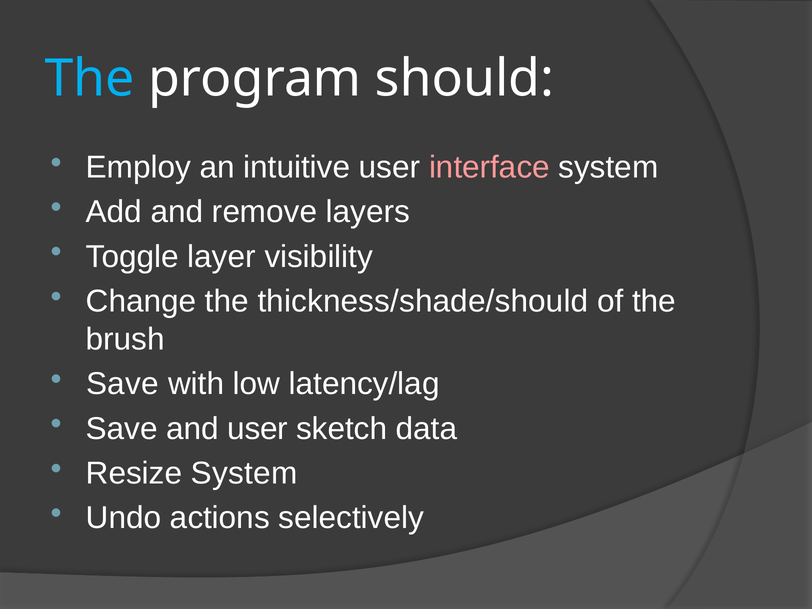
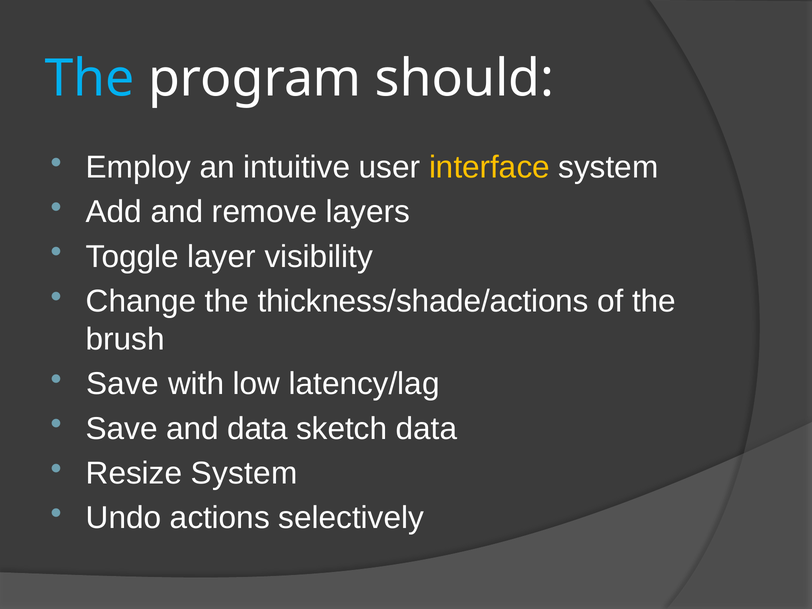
interface colour: pink -> yellow
thickness/shade/should: thickness/shade/should -> thickness/shade/actions
and user: user -> data
